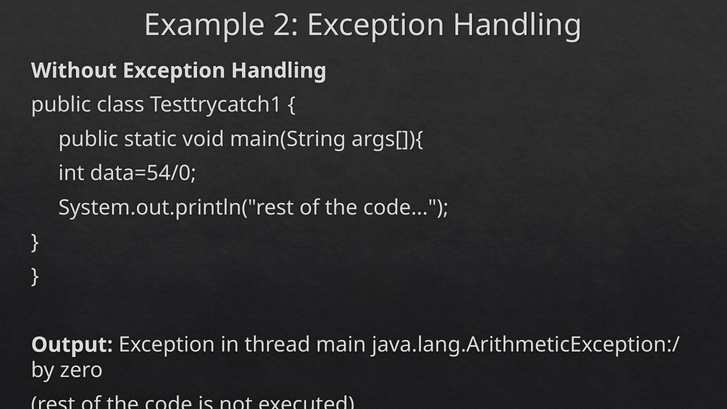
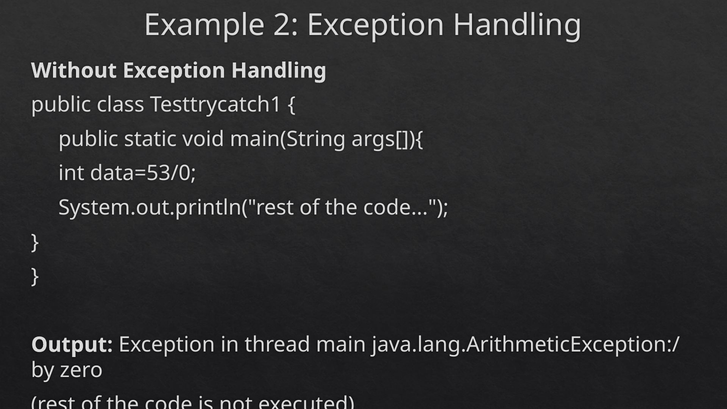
data=54/0: data=54/0 -> data=53/0
